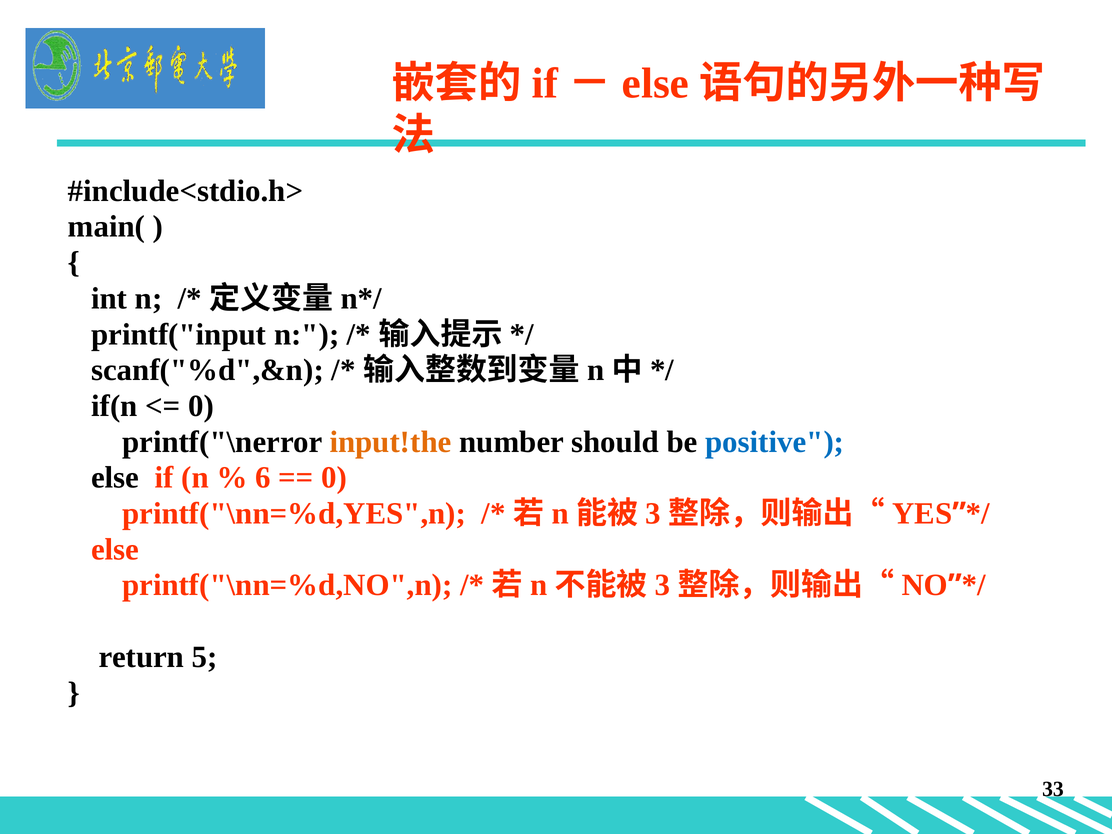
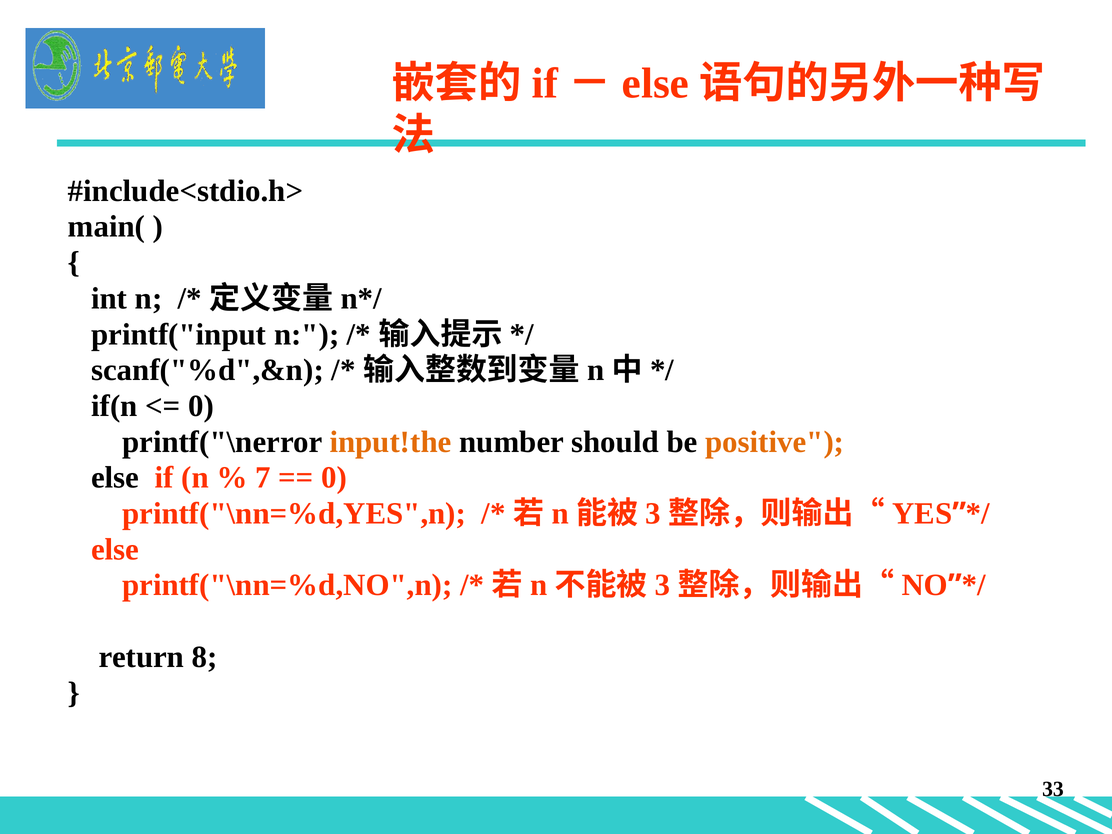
positive colour: blue -> orange
6: 6 -> 7
5: 5 -> 8
